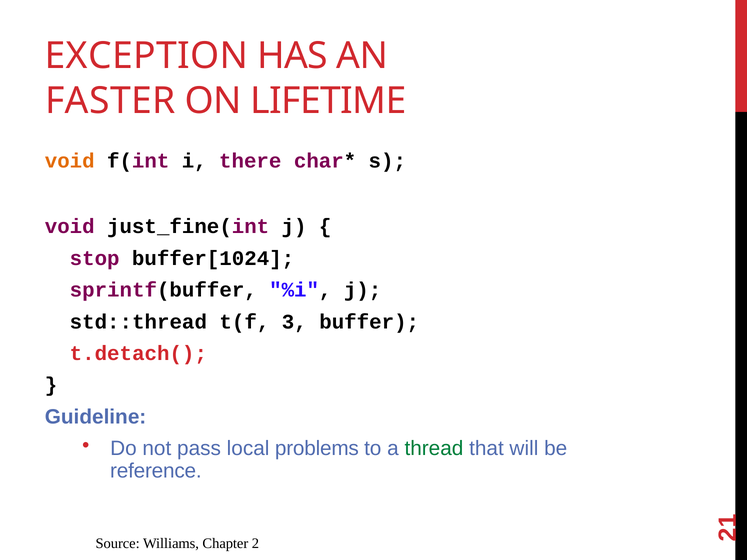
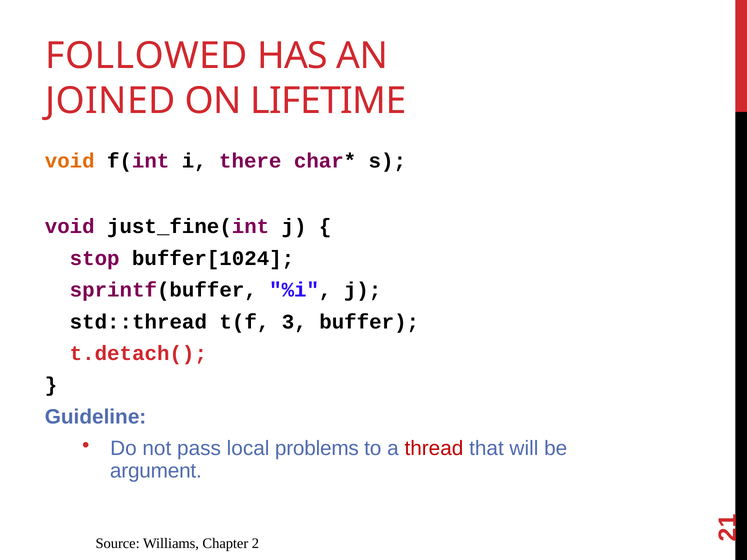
EXCEPTION: EXCEPTION -> FOLLOWED
FASTER: FASTER -> JOINED
thread colour: green -> red
reference: reference -> argument
